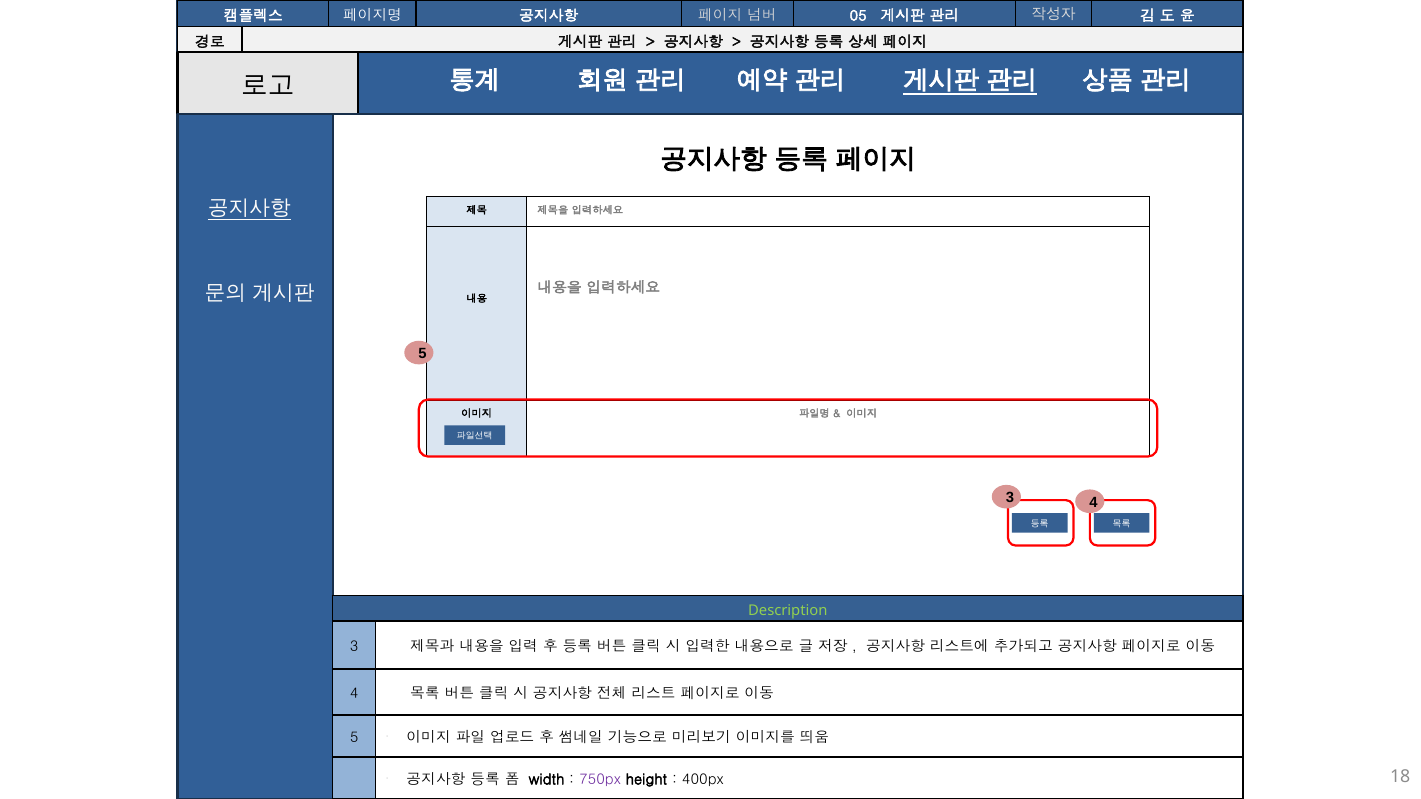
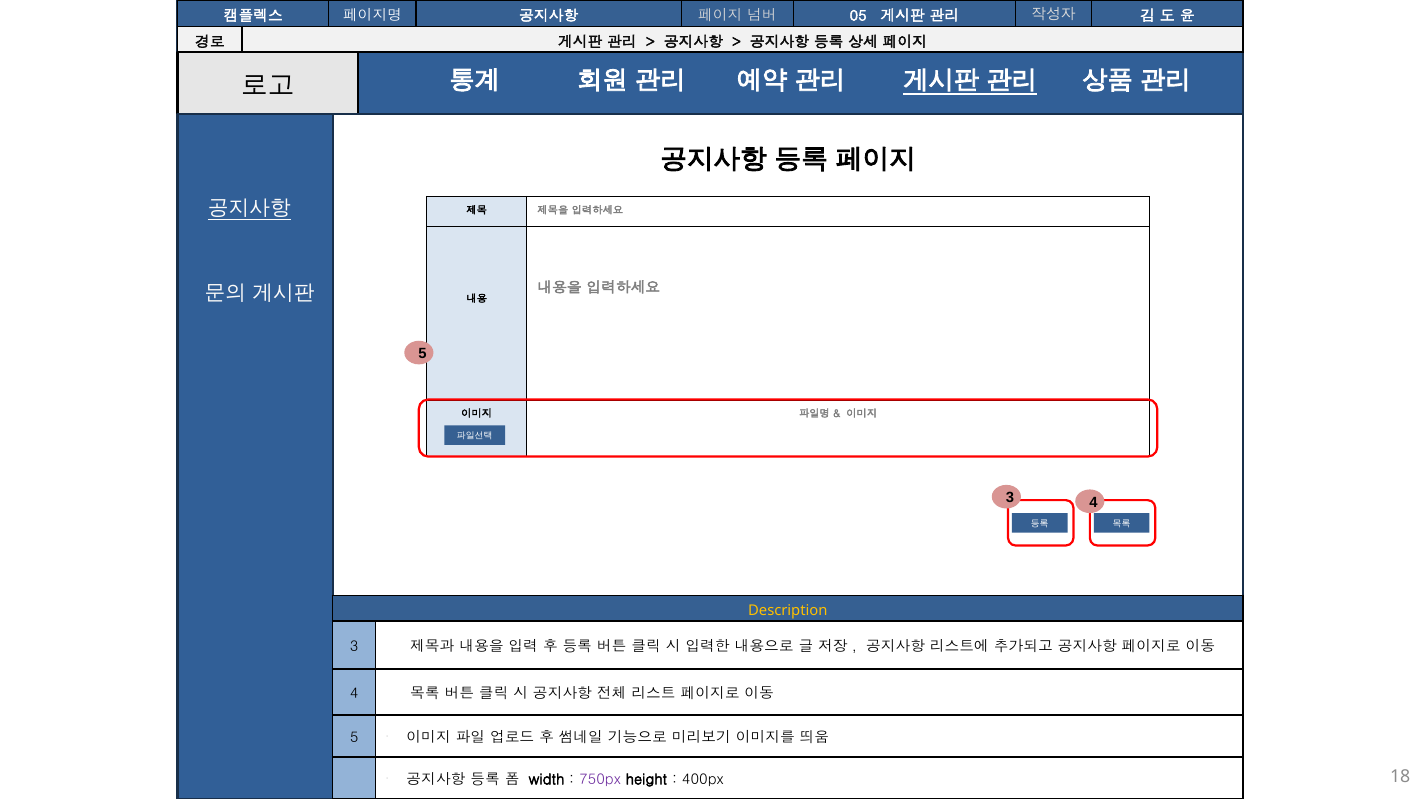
Description colour: light green -> yellow
